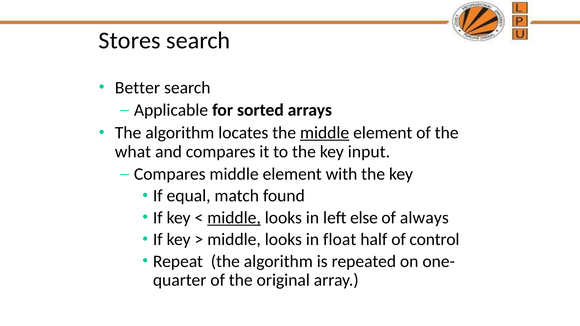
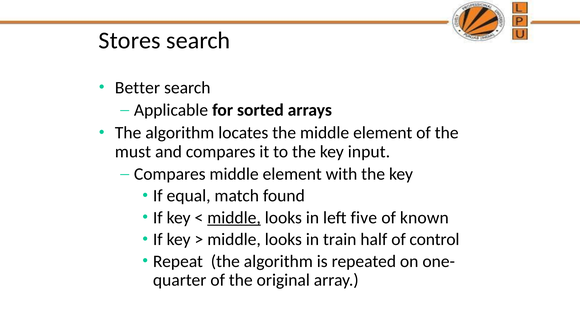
middle at (325, 133) underline: present -> none
what: what -> must
else: else -> five
always: always -> known
float: float -> train
